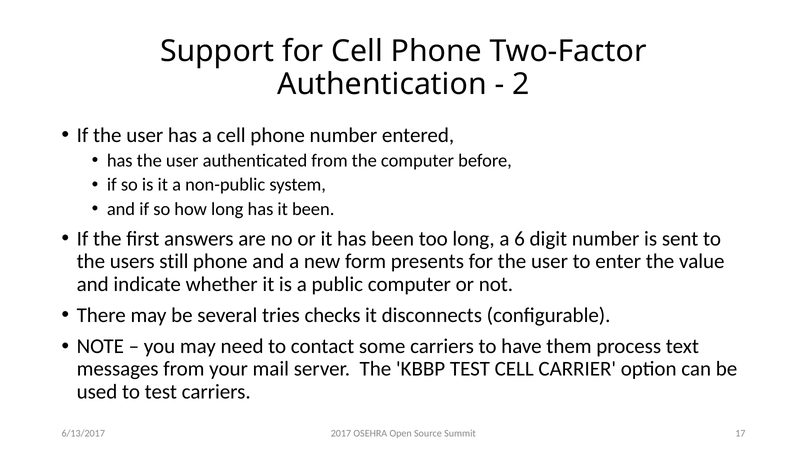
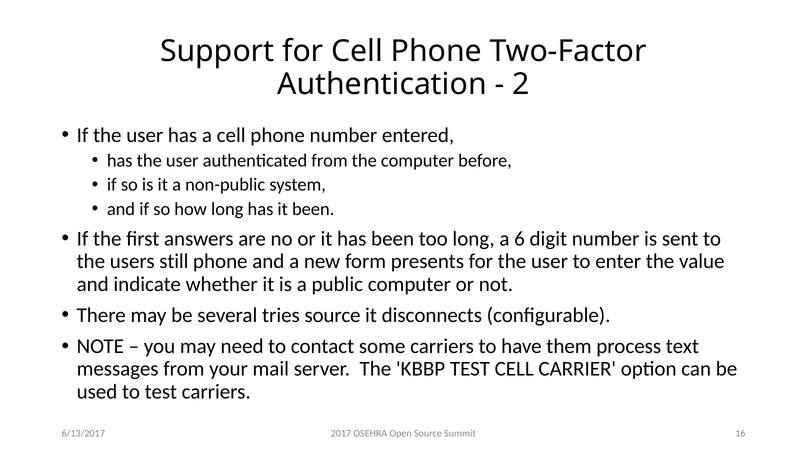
tries checks: checks -> source
17: 17 -> 16
